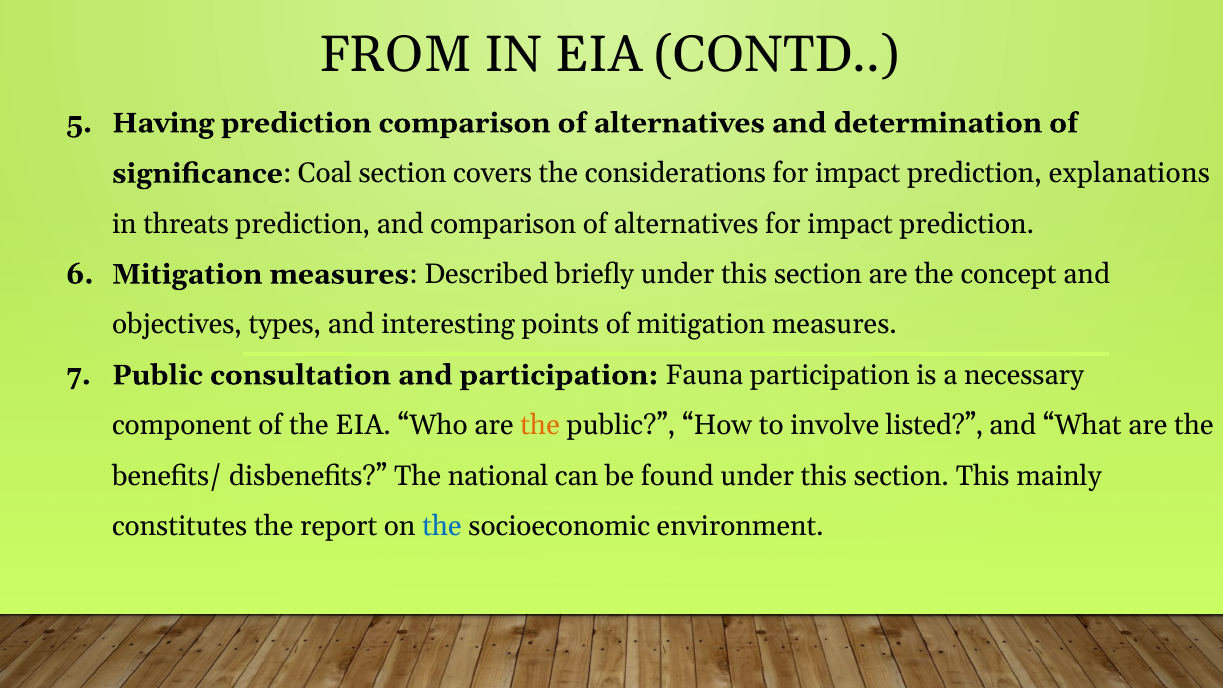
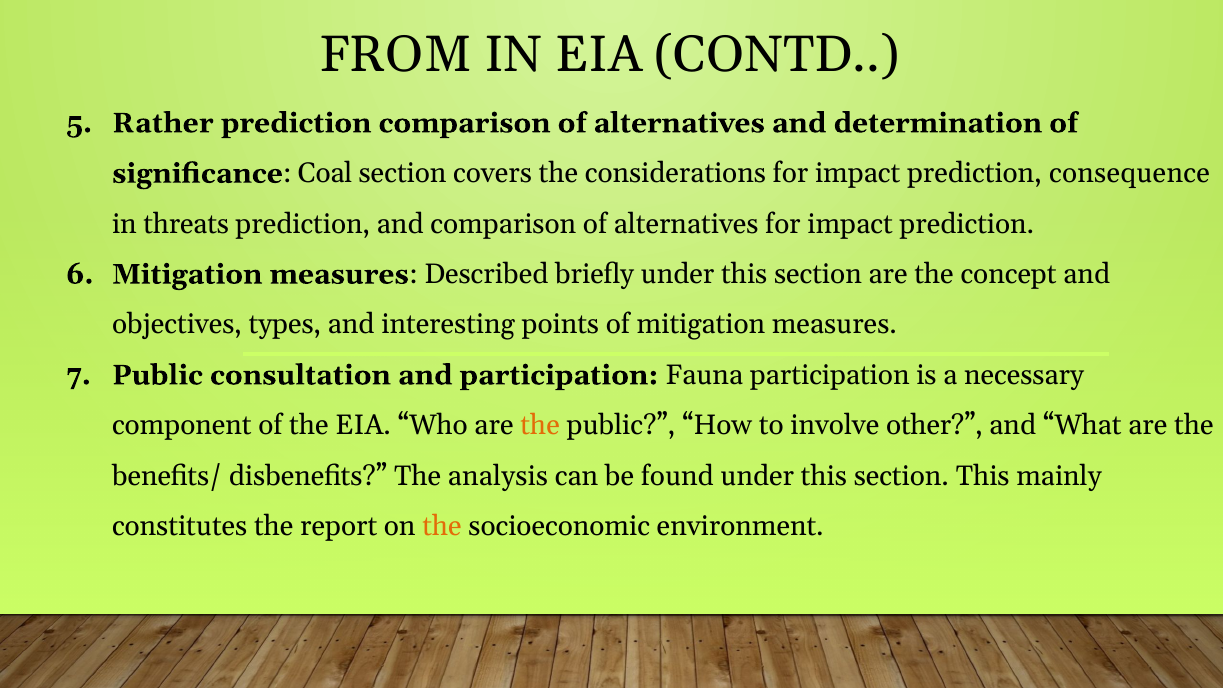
Having: Having -> Rather
explanations: explanations -> consequence
listed: listed -> other
national: national -> analysis
the at (442, 526) colour: blue -> orange
